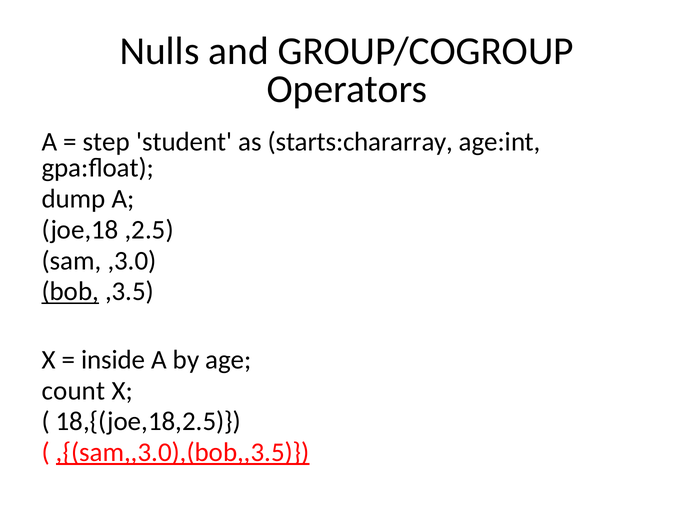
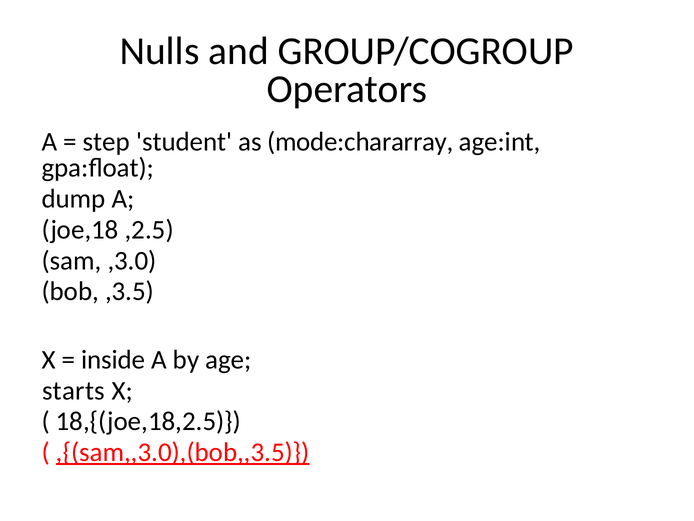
starts:chararray: starts:chararray -> mode:chararray
bob underline: present -> none
count: count -> starts
